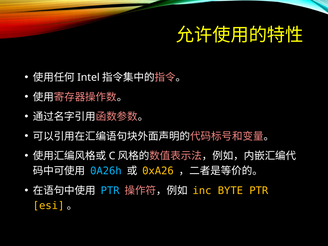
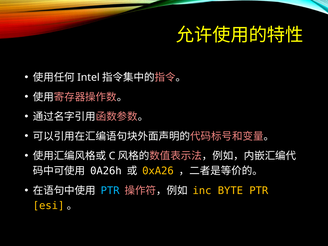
0A26h colour: light blue -> white
